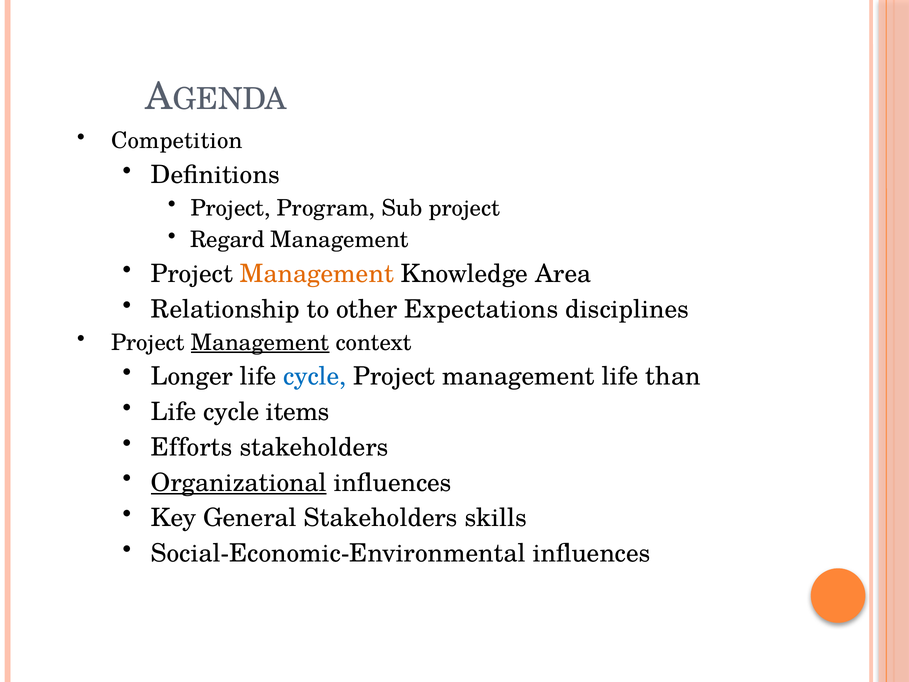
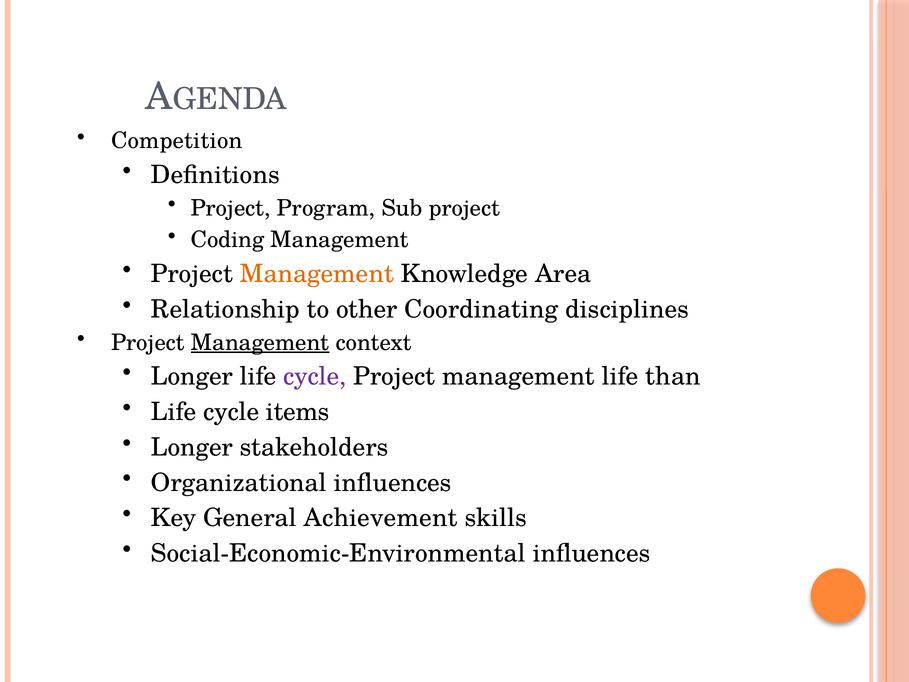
Regard: Regard -> Coding
Expectations: Expectations -> Coordinating
cycle at (315, 376) colour: blue -> purple
Efforts at (192, 447): Efforts -> Longer
Organizational underline: present -> none
General Stakeholders: Stakeholders -> Achievement
